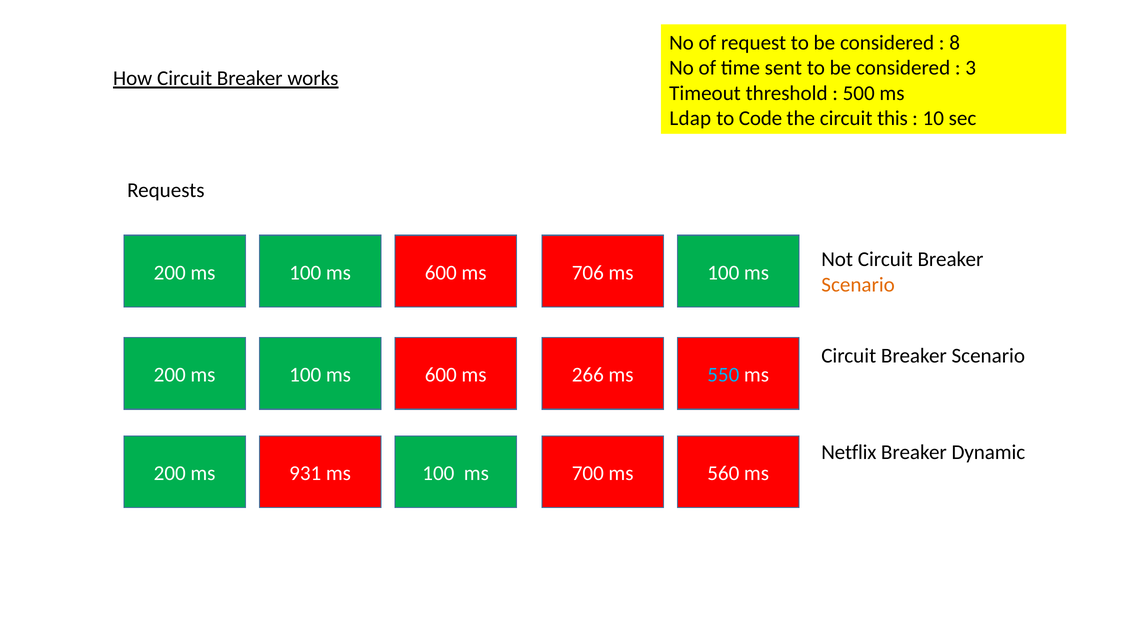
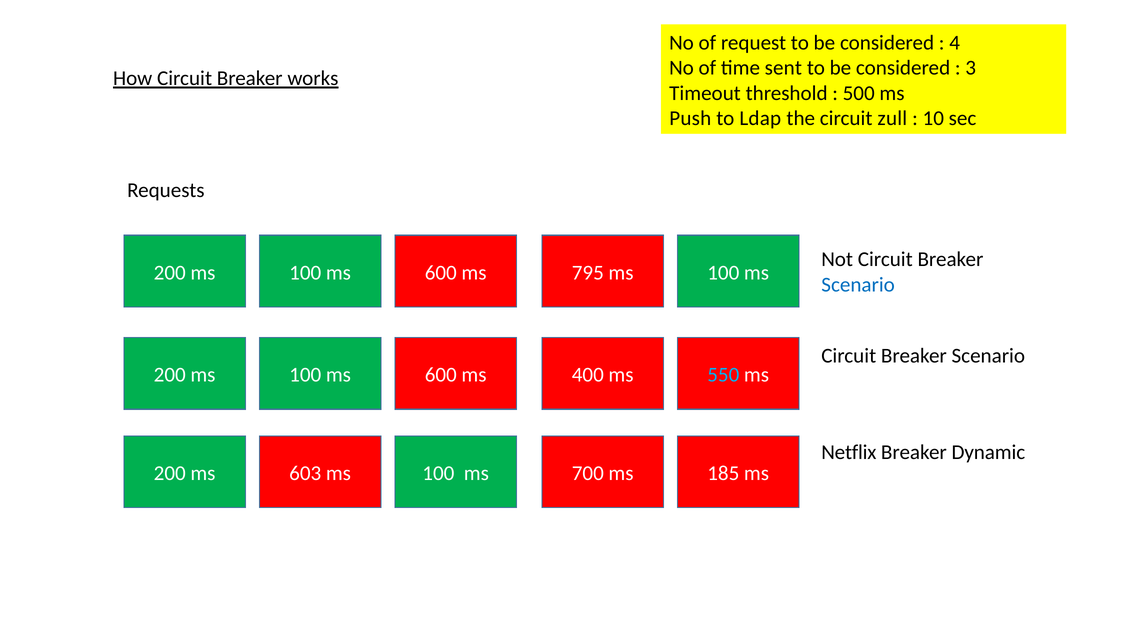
8: 8 -> 4
Ldap: Ldap -> Push
Code: Code -> Ldap
this: this -> zull
706: 706 -> 795
Scenario at (858, 285) colour: orange -> blue
266: 266 -> 400
931: 931 -> 603
560: 560 -> 185
